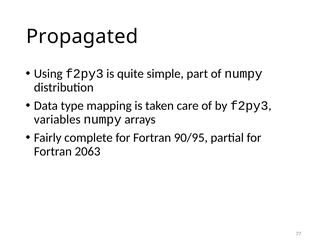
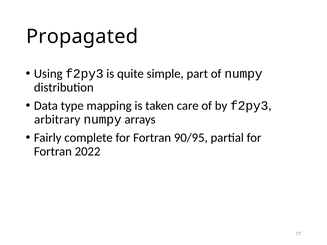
variables: variables -> arbitrary
2063: 2063 -> 2022
